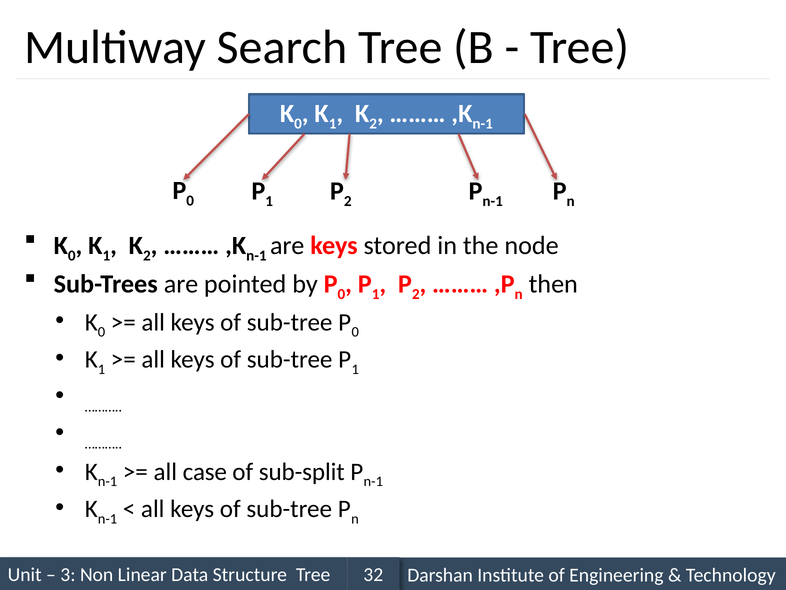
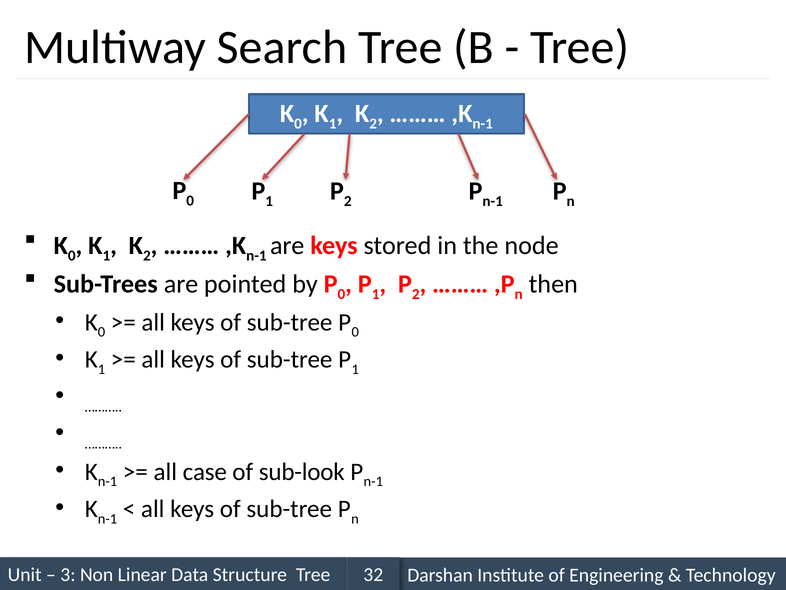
sub-split: sub-split -> sub-look
